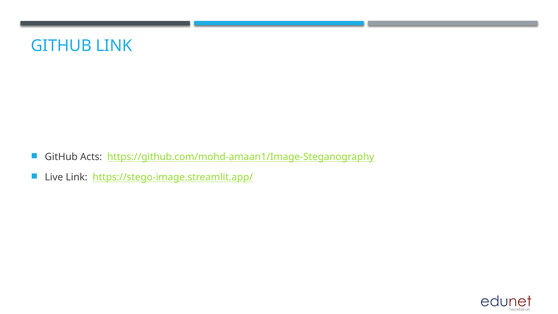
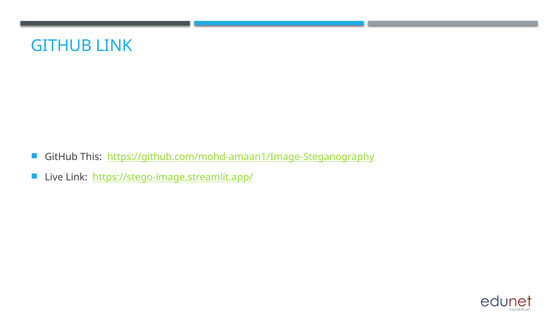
Acts: Acts -> This
